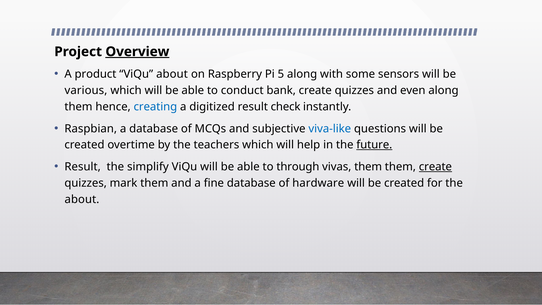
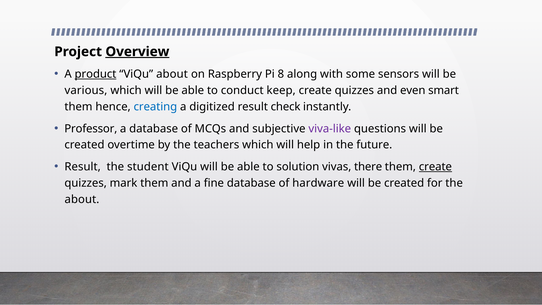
product underline: none -> present
5: 5 -> 8
bank: bank -> keep
even along: along -> smart
Raspbian: Raspbian -> Professor
viva-like colour: blue -> purple
future underline: present -> none
simplify: simplify -> student
through: through -> solution
vivas them: them -> there
